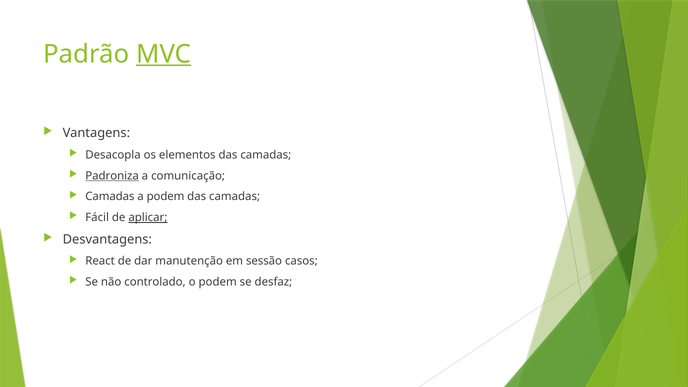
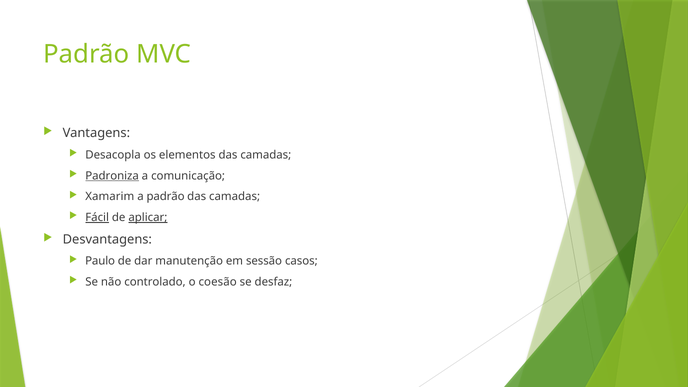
MVC underline: present -> none
Camadas at (110, 197): Camadas -> Xamarim
a podem: podem -> padrão
Fácil underline: none -> present
React: React -> Paulo
o podem: podem -> coesão
